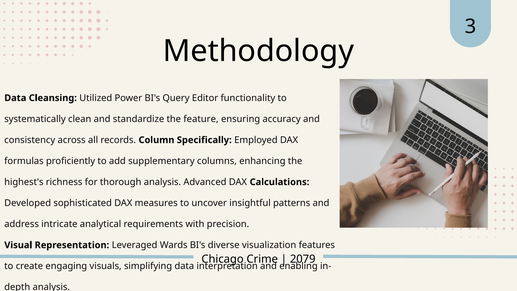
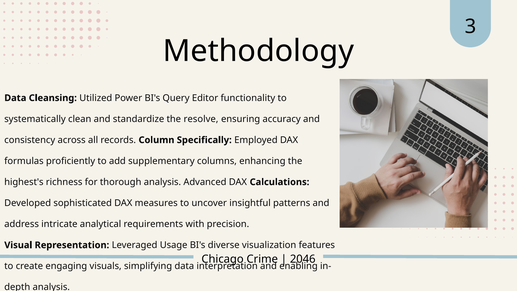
feature: feature -> resolve
Wards: Wards -> Usage
2079: 2079 -> 2046
